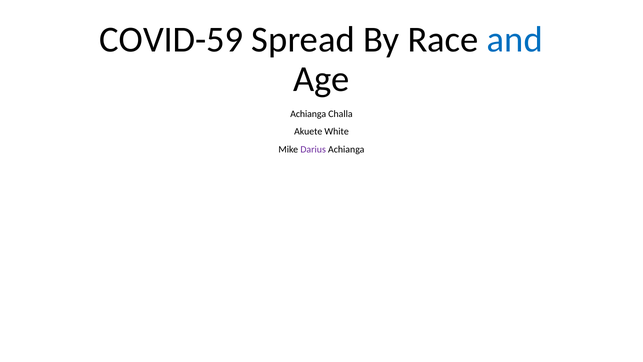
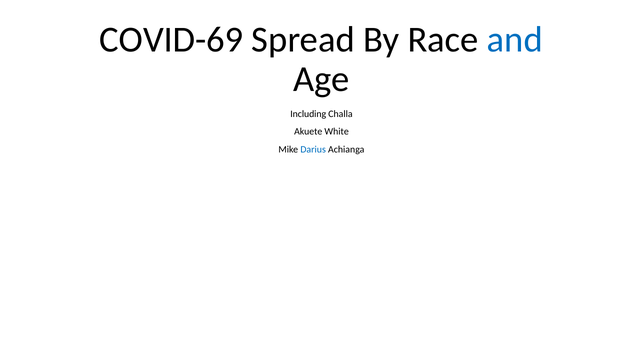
COVID-59: COVID-59 -> COVID-69
Achianga at (308, 114): Achianga -> Including
Darius colour: purple -> blue
